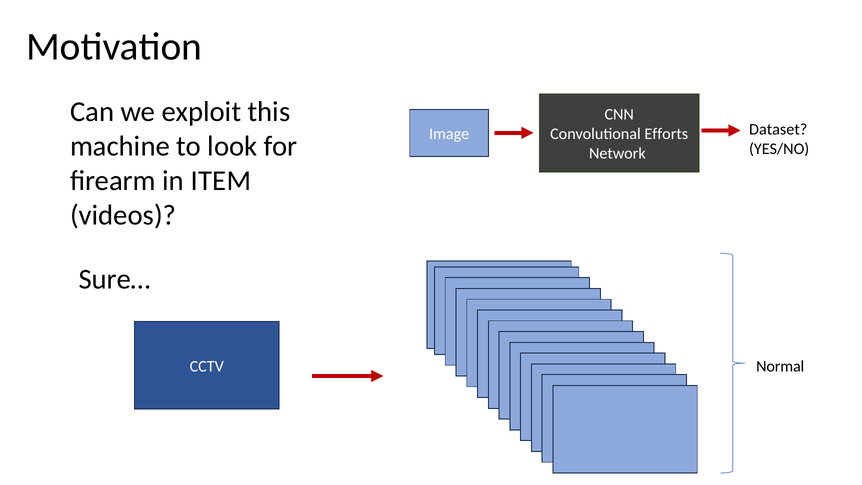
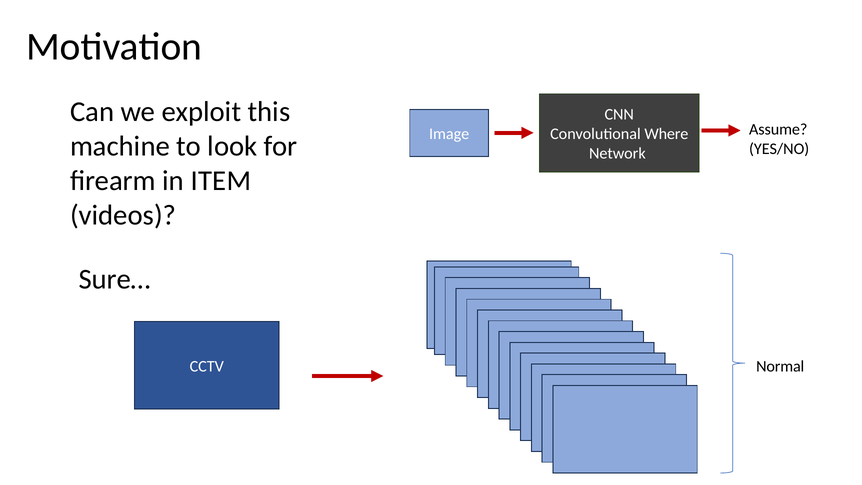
Dataset: Dataset -> Assume
Efforts: Efforts -> Where
